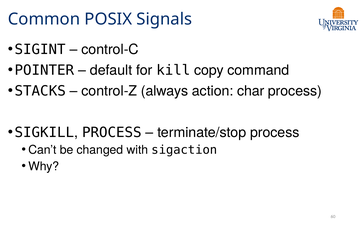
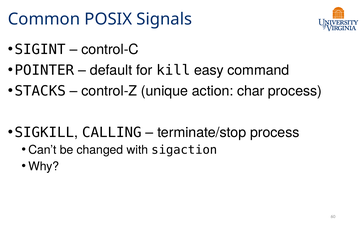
copy: copy -> easy
always: always -> unique
SIGKILL PROCESS: PROCESS -> CALLING
